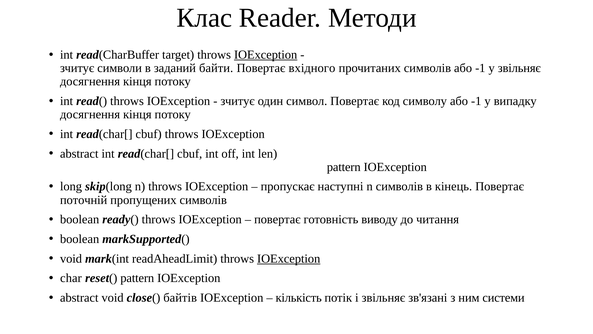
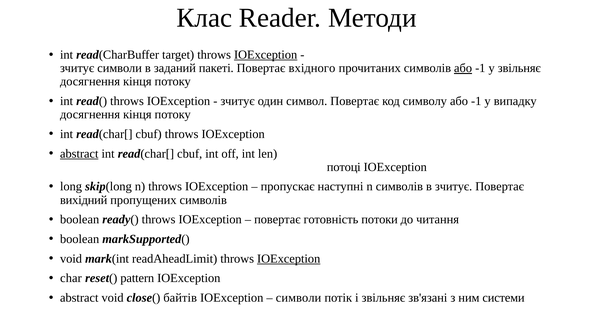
байти: байти -> пакеті
або at (463, 68) underline: none -> present
abstract at (79, 153) underline: none -> present
pattern at (344, 167): pattern -> потоці
в кінець: кінець -> зчитує
поточній: поточній -> вихідний
виводу: виводу -> потоки
кількість at (299, 297): кількість -> символи
